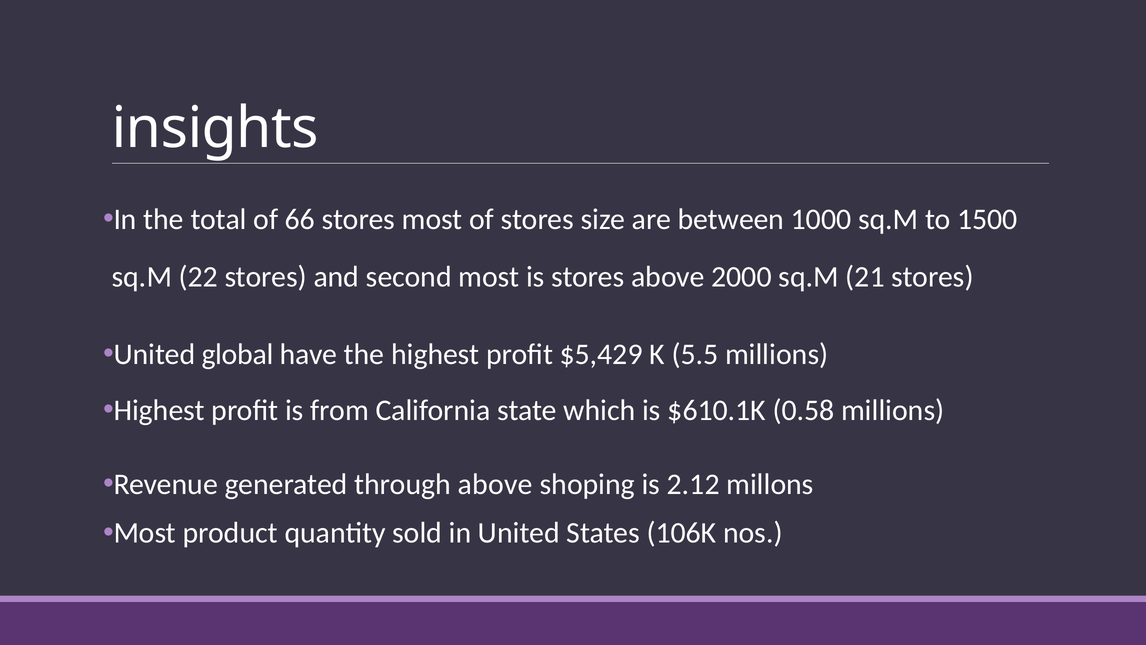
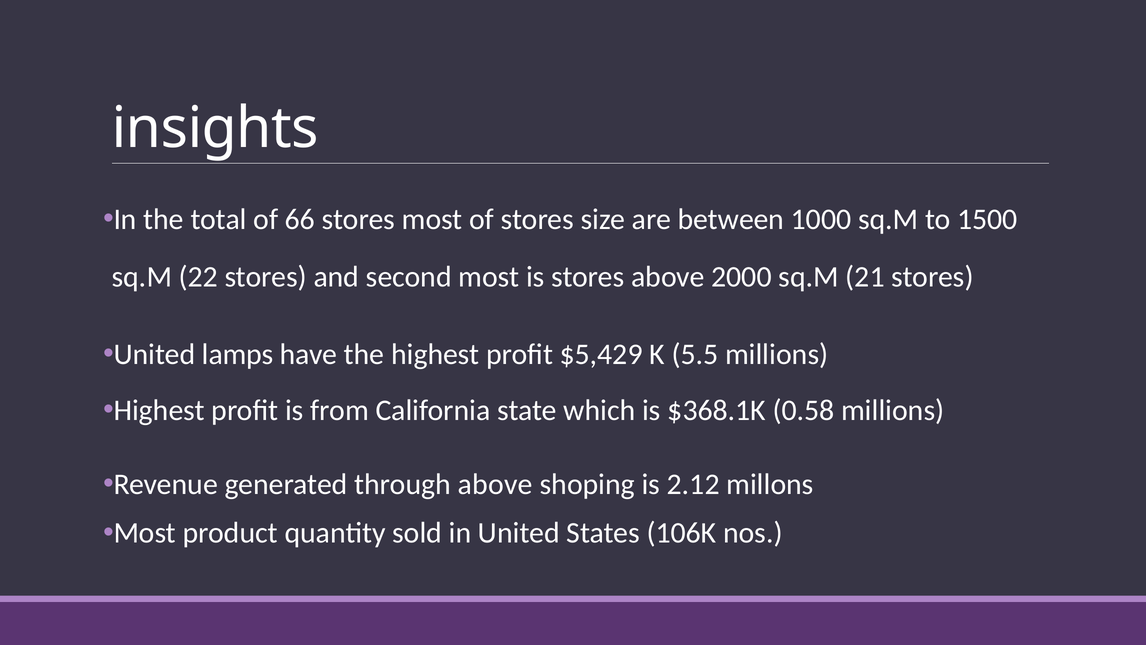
global: global -> lamps
$610.1K: $610.1K -> $368.1K
